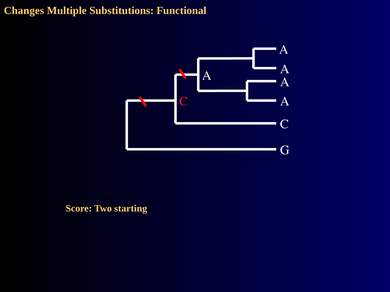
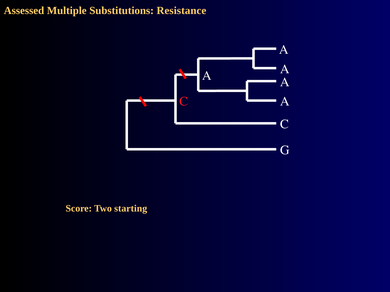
Changes: Changes -> Assessed
Functional: Functional -> Resistance
